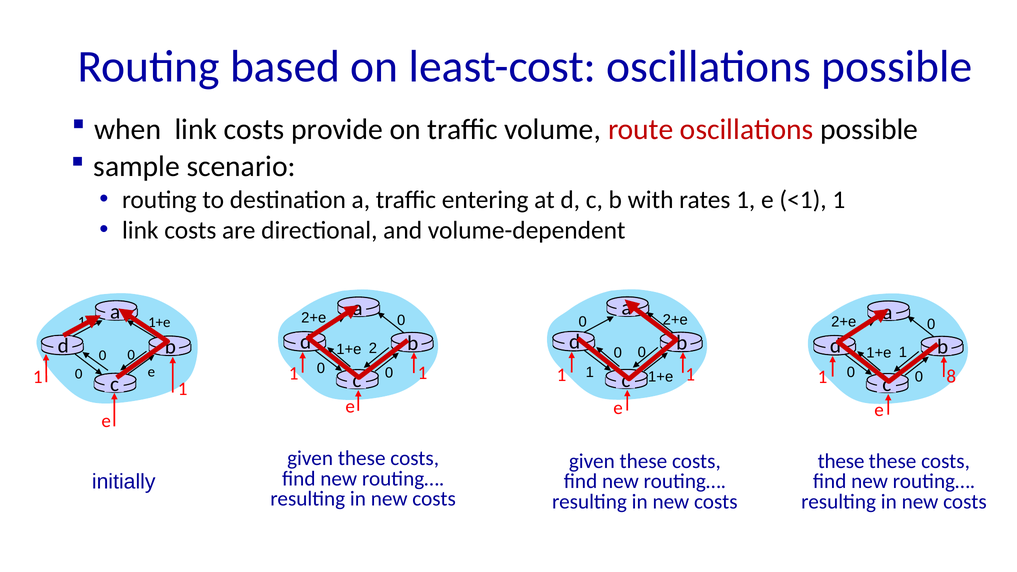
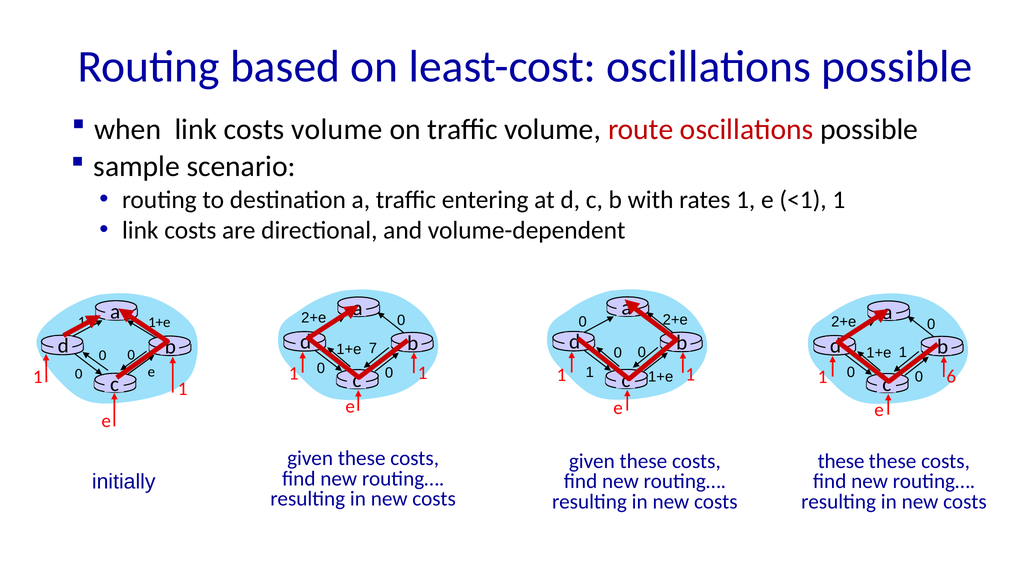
costs provide: provide -> volume
2: 2 -> 7
8: 8 -> 6
